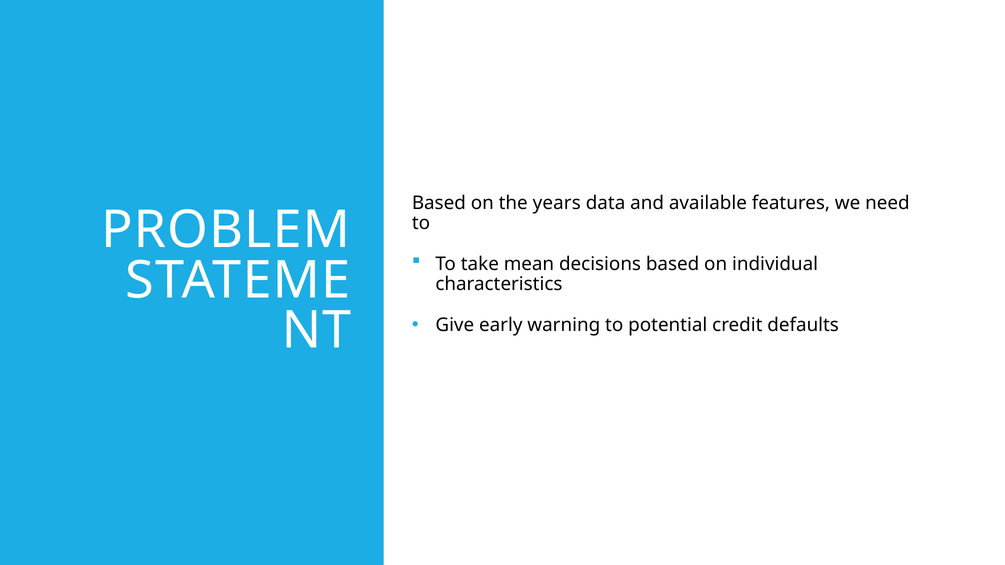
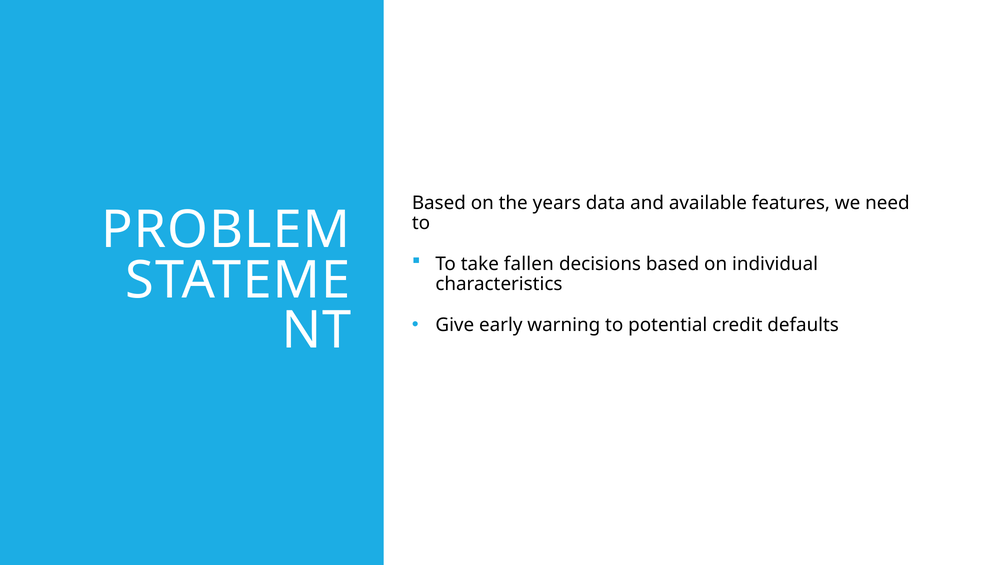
mean: mean -> fallen
